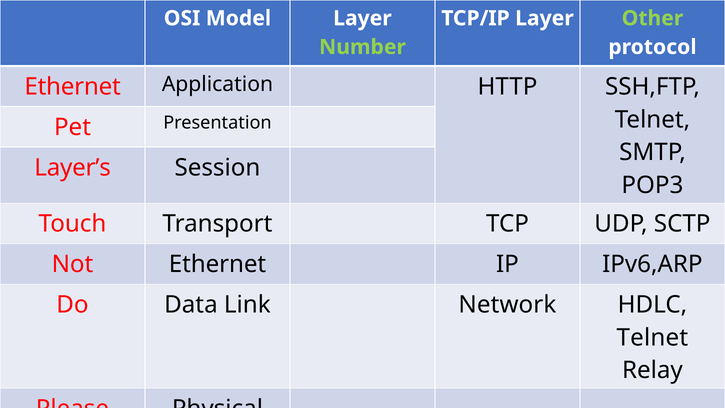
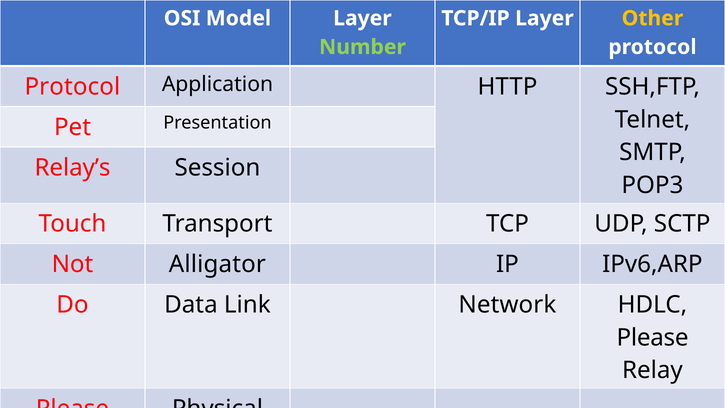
Other colour: light green -> yellow
Ethernet at (73, 87): Ethernet -> Protocol
Layer’s: Layer’s -> Relay’s
Not Ethernet: Ethernet -> Alligator
Telnet at (652, 337): Telnet -> Please
